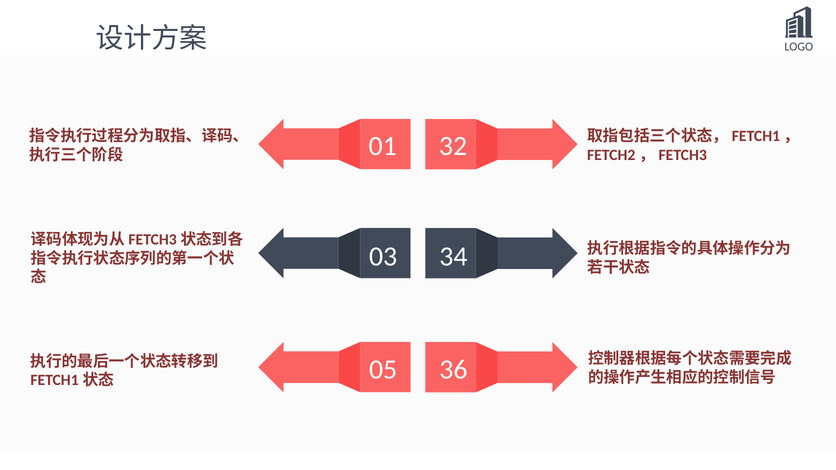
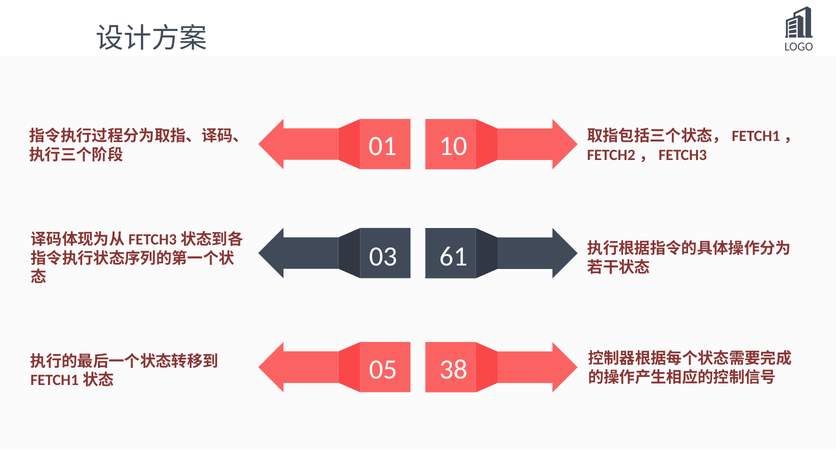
32: 32 -> 10
34: 34 -> 61
36: 36 -> 38
